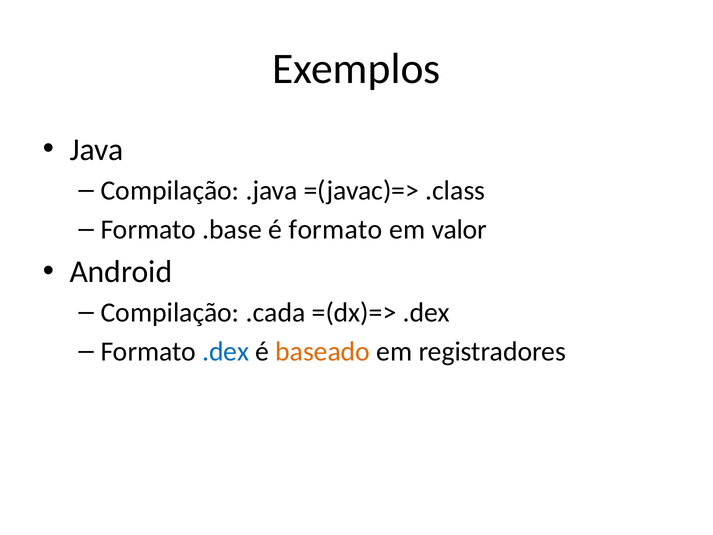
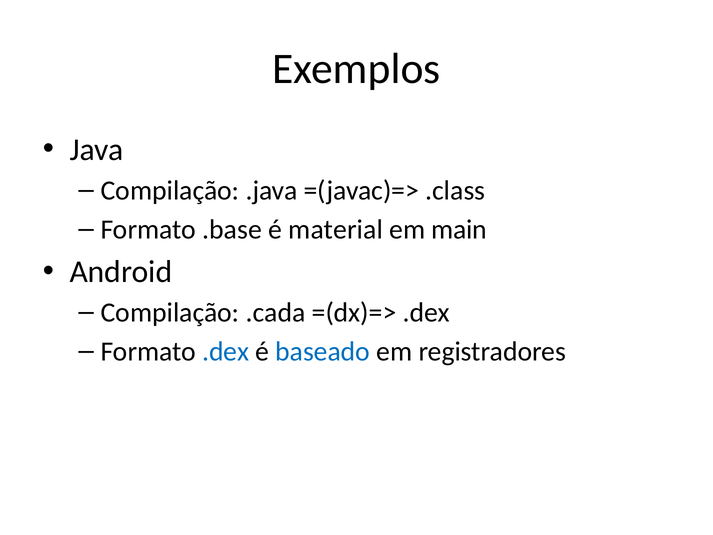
é formato: formato -> material
valor: valor -> main
baseado colour: orange -> blue
